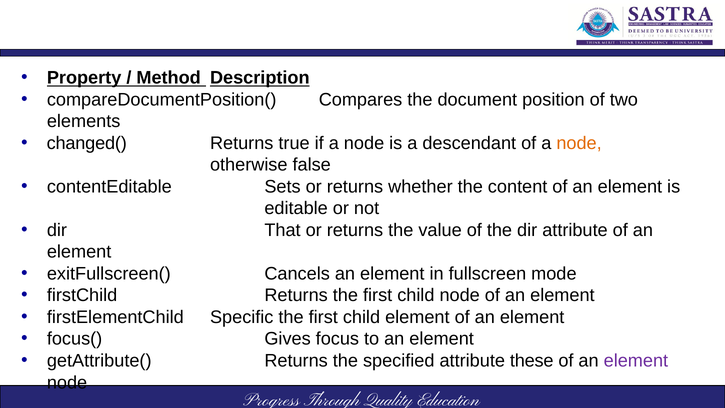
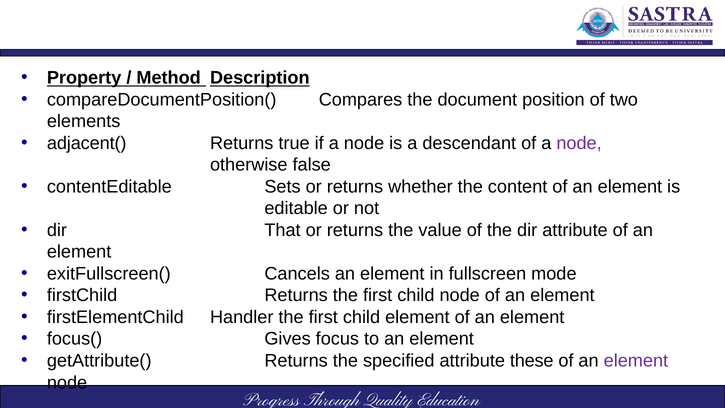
changed(: changed( -> adjacent(
node at (579, 143) colour: orange -> purple
Specific: Specific -> Handler
